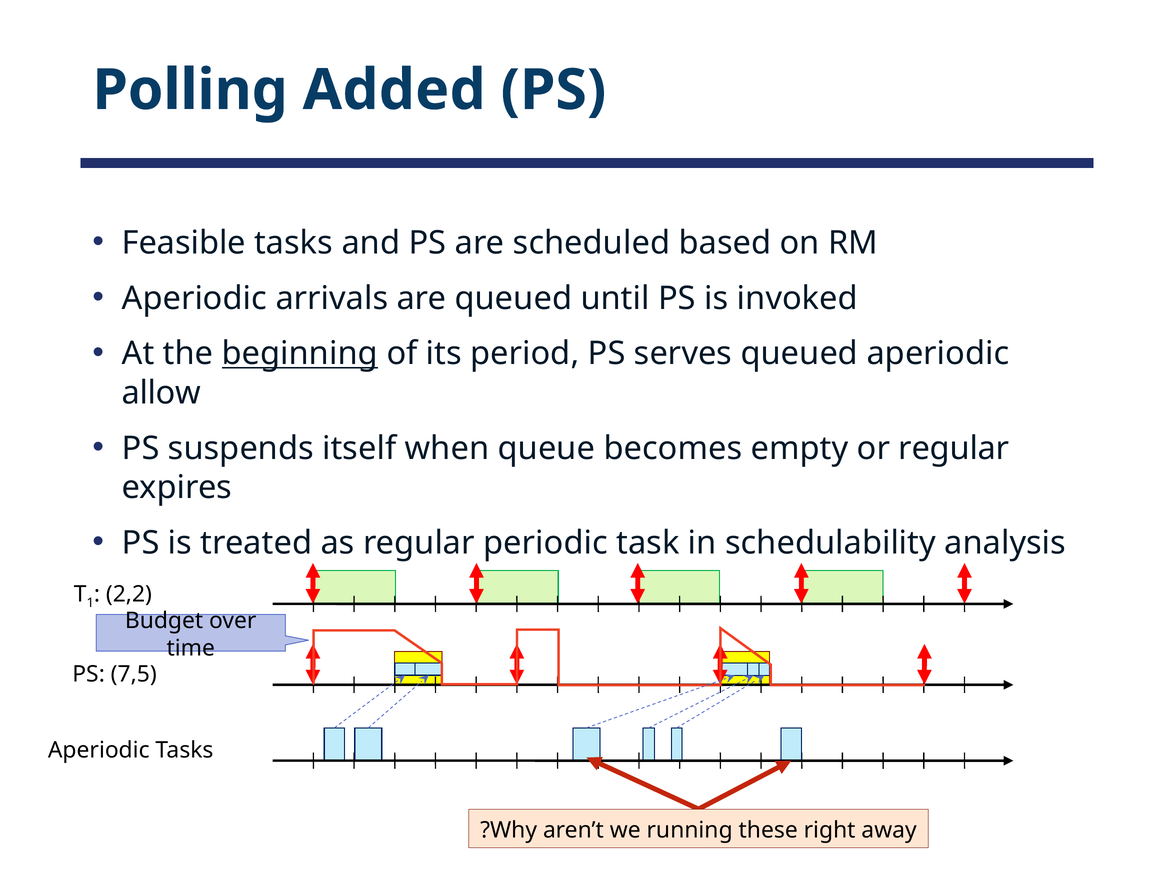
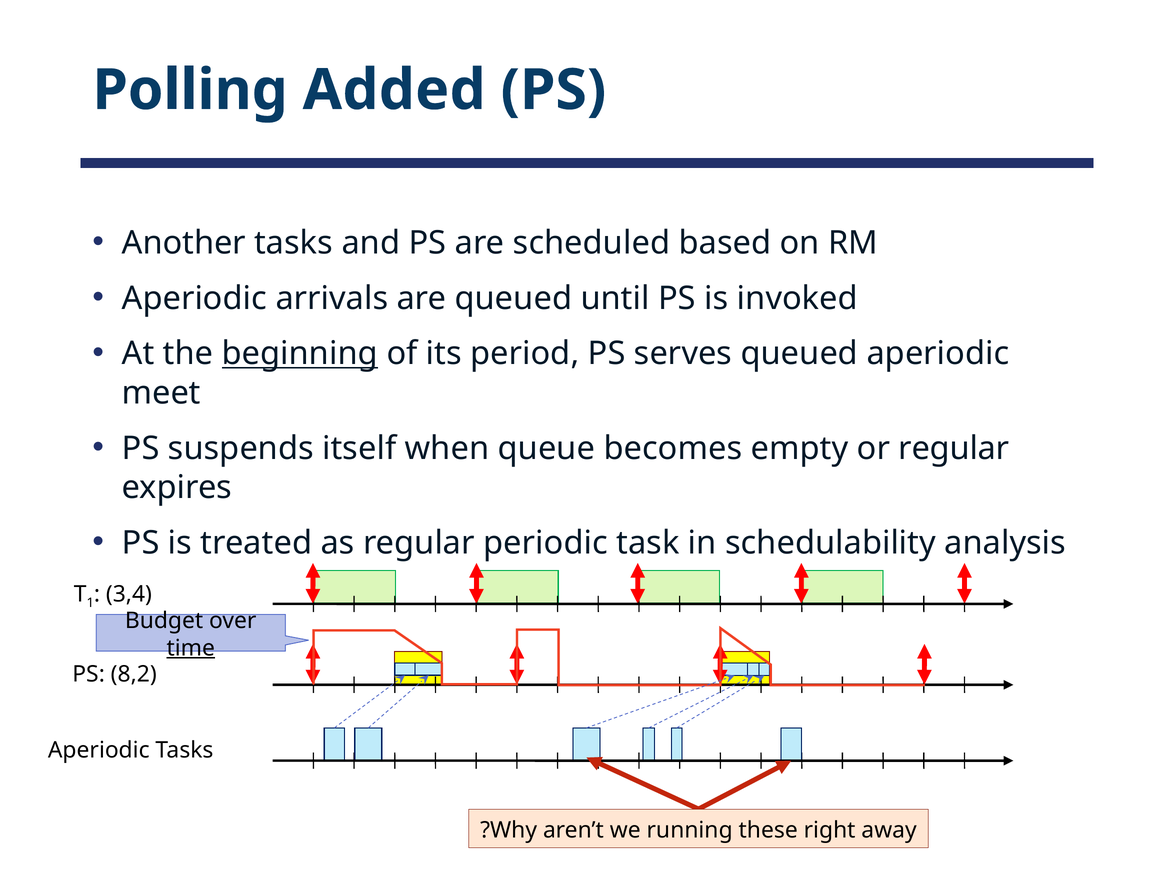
Feasible: Feasible -> Another
allow: allow -> meet
2,2: 2,2 -> 3,4
time underline: none -> present
7,5: 7,5 -> 8,2
